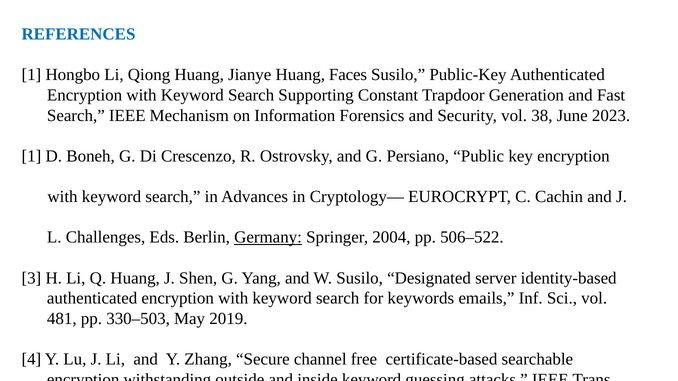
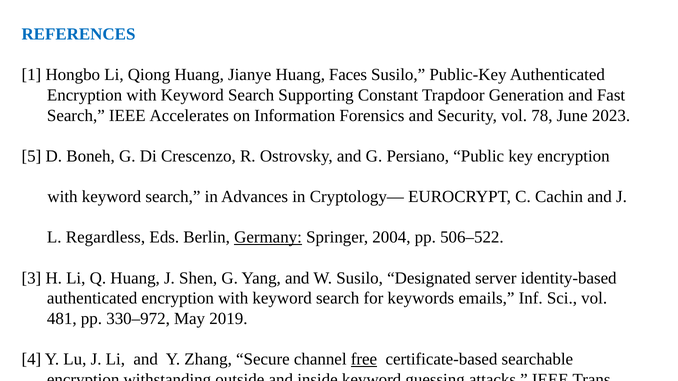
Mechanism: Mechanism -> Accelerates
38: 38 -> 78
1 at (31, 156): 1 -> 5
Challenges: Challenges -> Regardless
330–503: 330–503 -> 330–972
free underline: none -> present
